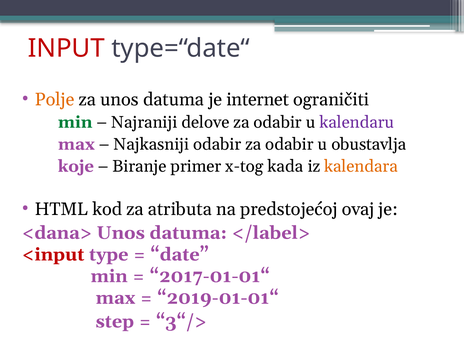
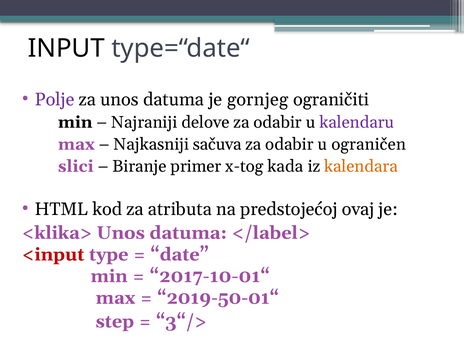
INPUT colour: red -> black
Polje colour: orange -> purple
internet: internet -> gornjeg
min at (75, 122) colour: green -> black
Najkasniji odabir: odabir -> sačuva
obustavlja: obustavlja -> ograničen
koje: koje -> slici
<dana>: <dana> -> <klika>
2017-01-01“: 2017-01-01“ -> 2017-10-01“
2019-01-01“: 2019-01-01“ -> 2019-50-01“
